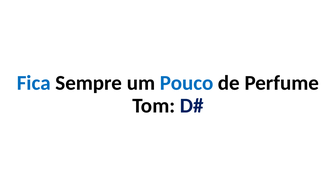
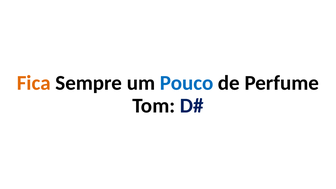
Fica colour: blue -> orange
